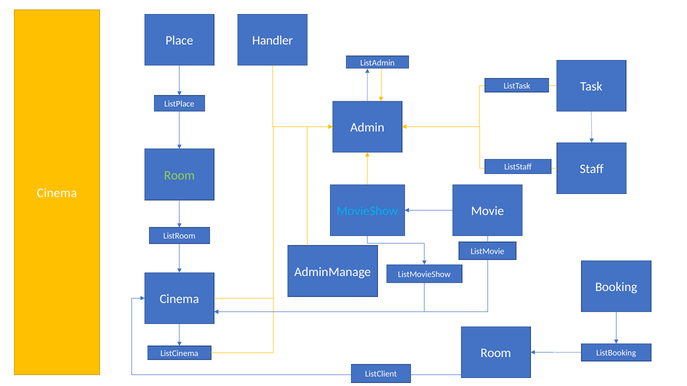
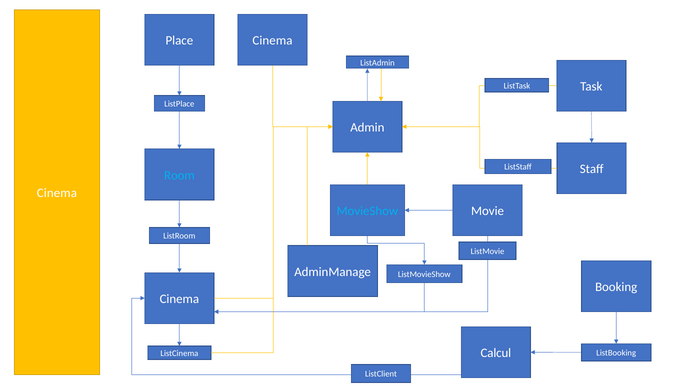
Handler at (273, 41): Handler -> Cinema
Room at (179, 175) colour: light green -> light blue
Room at (496, 354): Room -> Calcul
